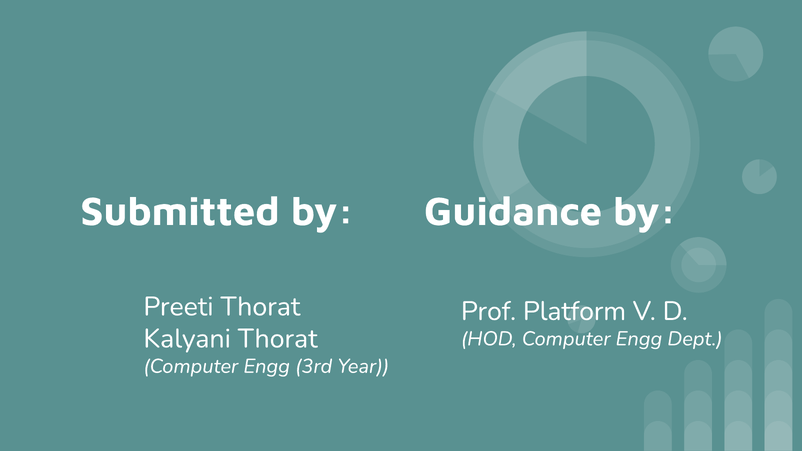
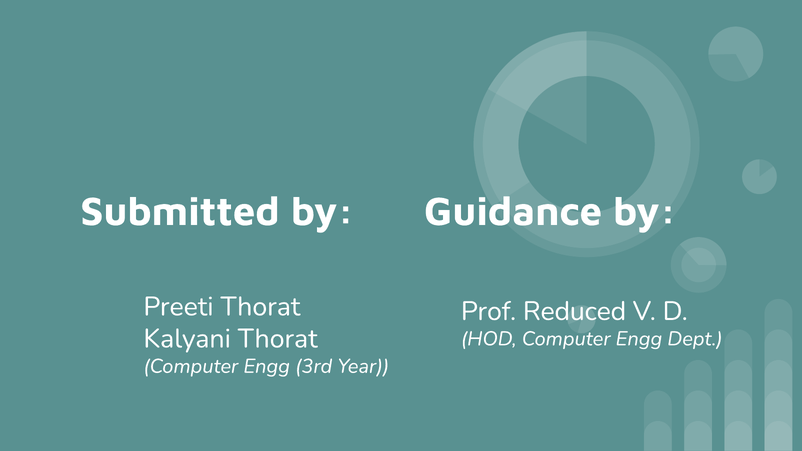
Platform: Platform -> Reduced
